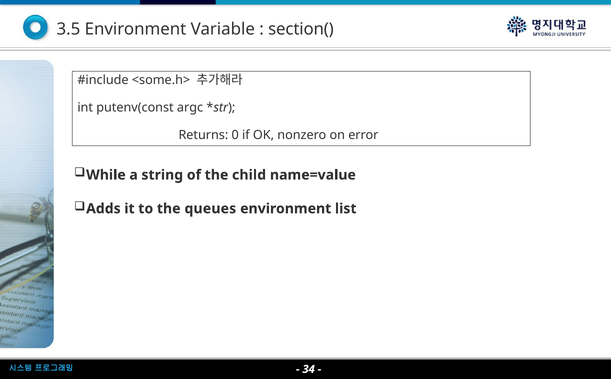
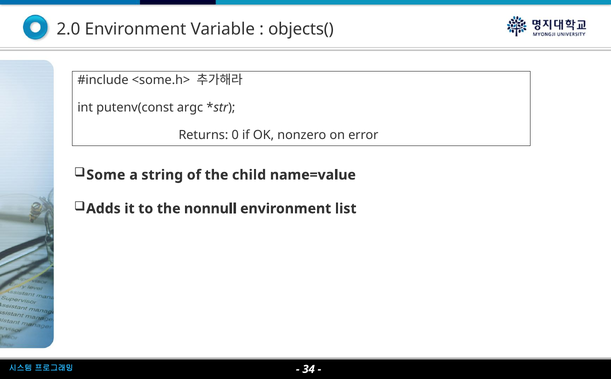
3.5: 3.5 -> 2.0
section(: section( -> objects(
While: While -> Some
queues: queues -> nonnull
